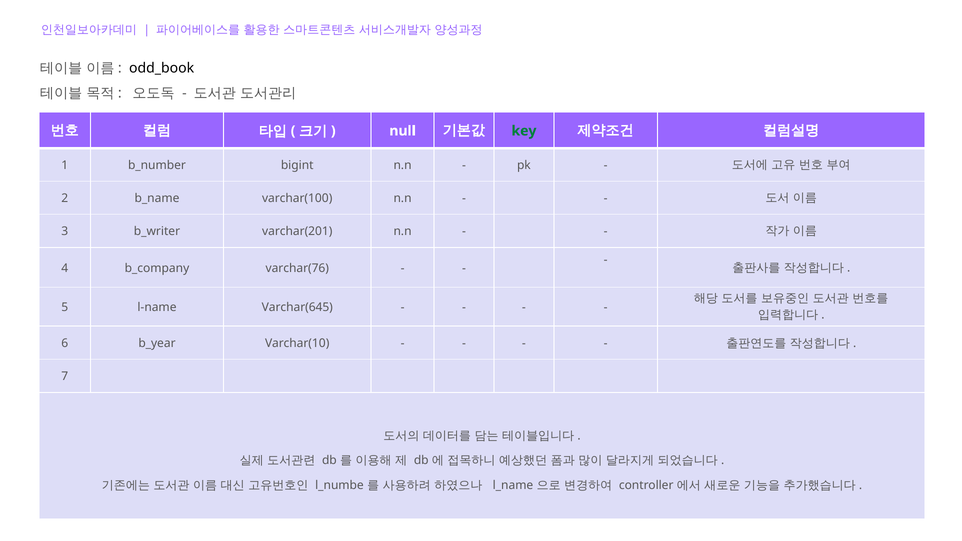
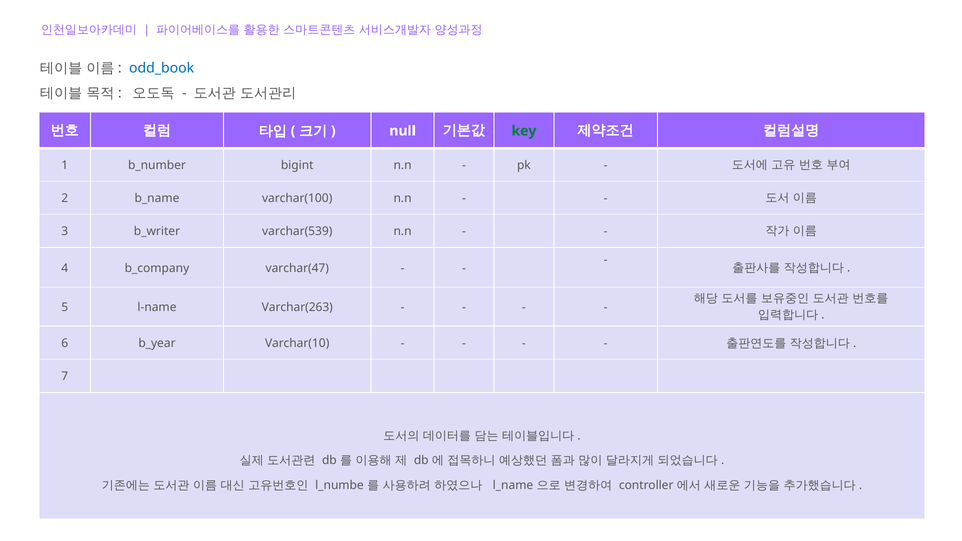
odd_book colour: black -> blue
varchar(201: varchar(201 -> varchar(539
varchar(76: varchar(76 -> varchar(47
Varchar(645: Varchar(645 -> Varchar(263
